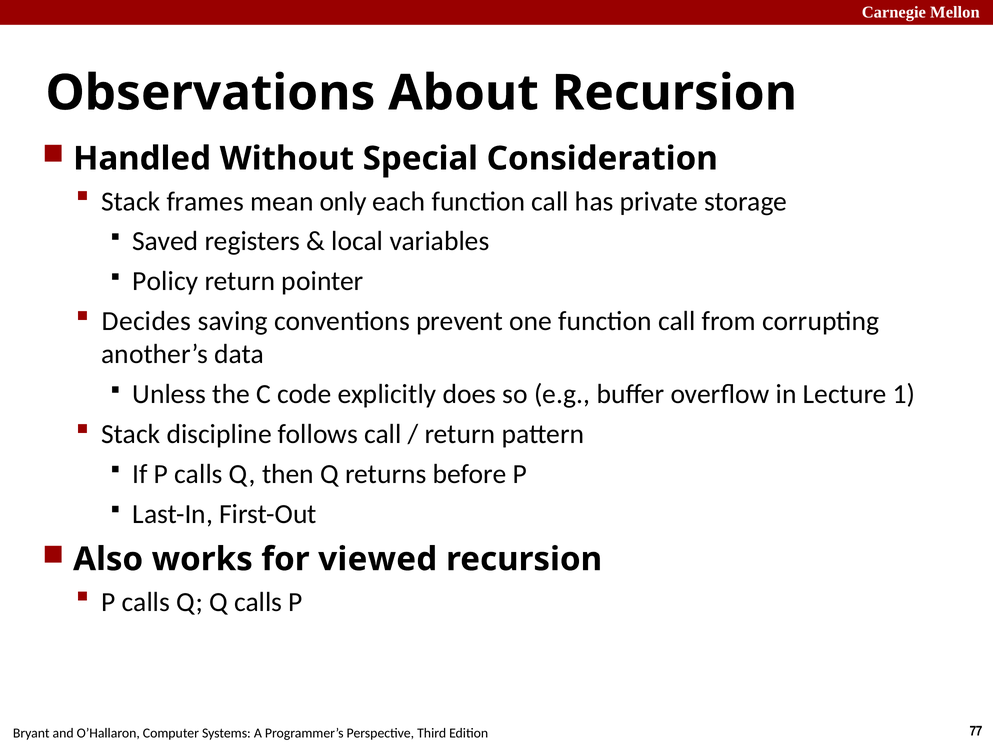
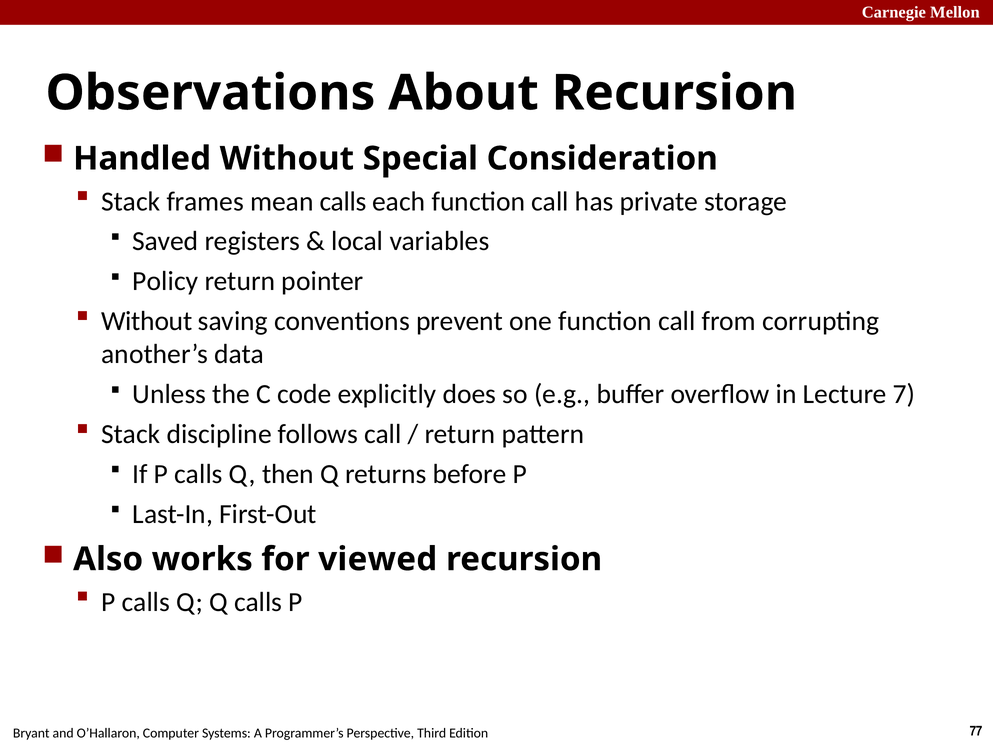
mean only: only -> calls
Decides at (146, 322): Decides -> Without
1: 1 -> 7
